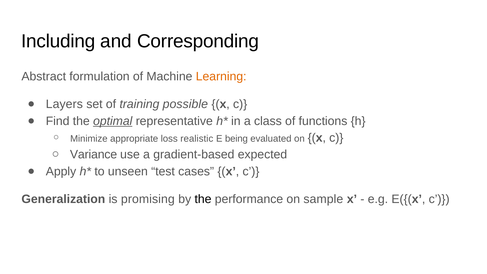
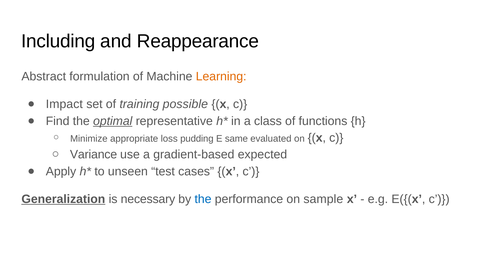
Corresponding: Corresponding -> Reappearance
Layers: Layers -> Impact
realistic: realistic -> pudding
being: being -> same
Generalization underline: none -> present
promising: promising -> necessary
the at (203, 199) colour: black -> blue
